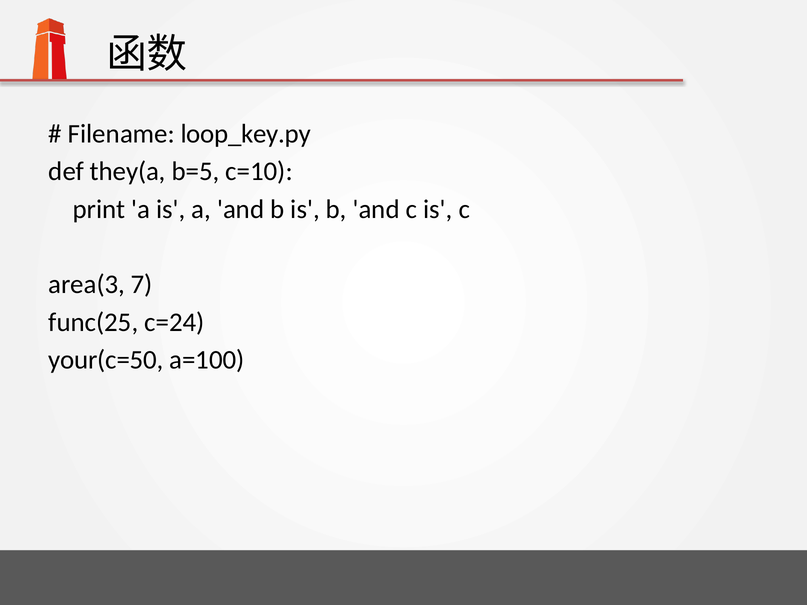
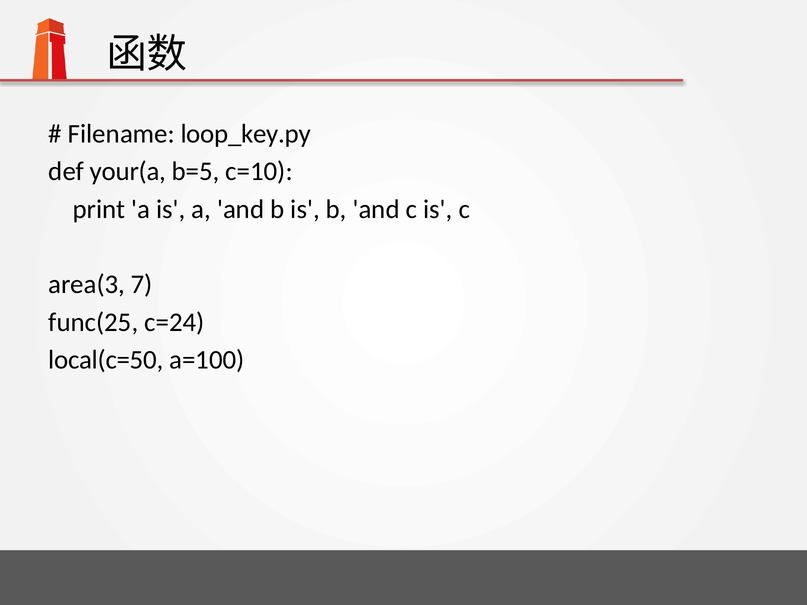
they(a: they(a -> your(a
your(c=50: your(c=50 -> local(c=50
